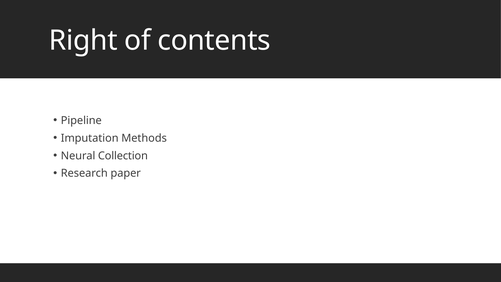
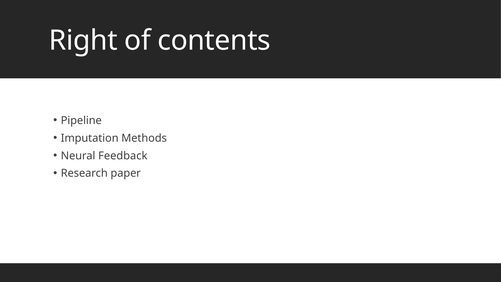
Collection: Collection -> Feedback
